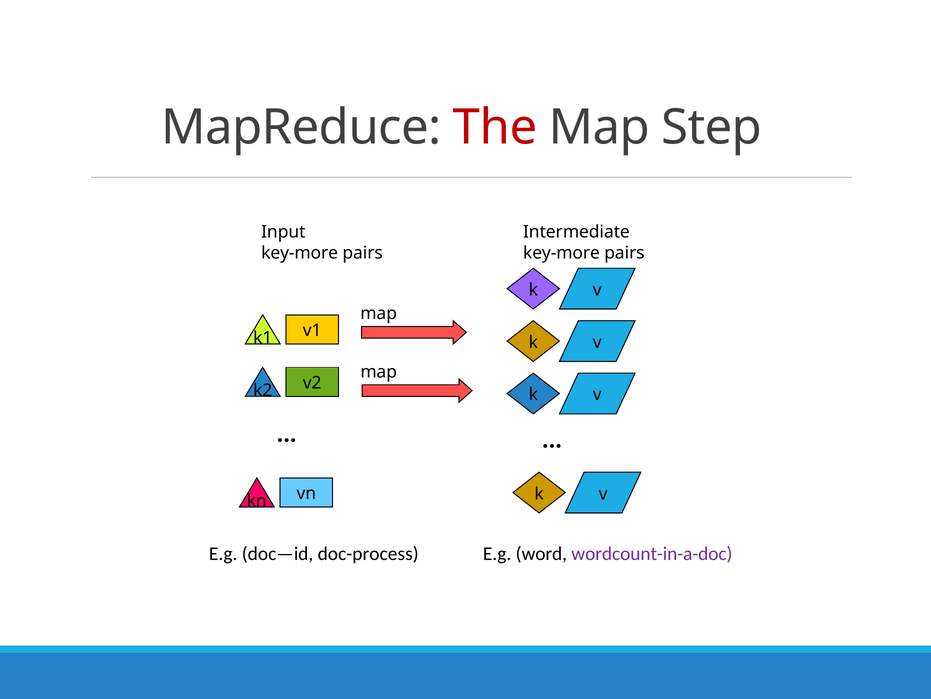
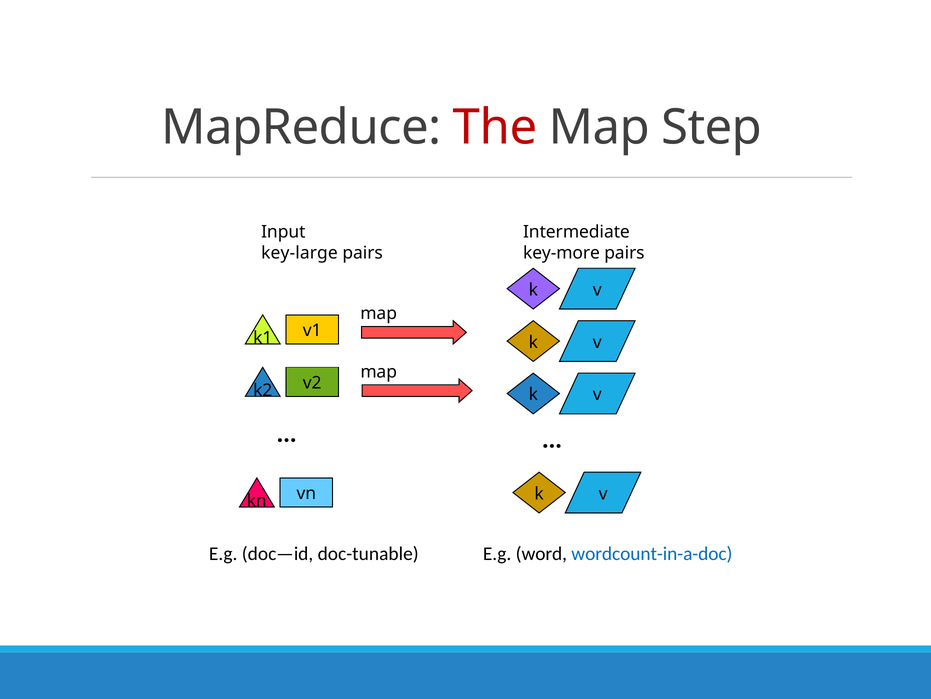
key-more at (300, 253): key-more -> key-large
doc-process: doc-process -> doc-tunable
wordcount-in-a-doc colour: purple -> blue
